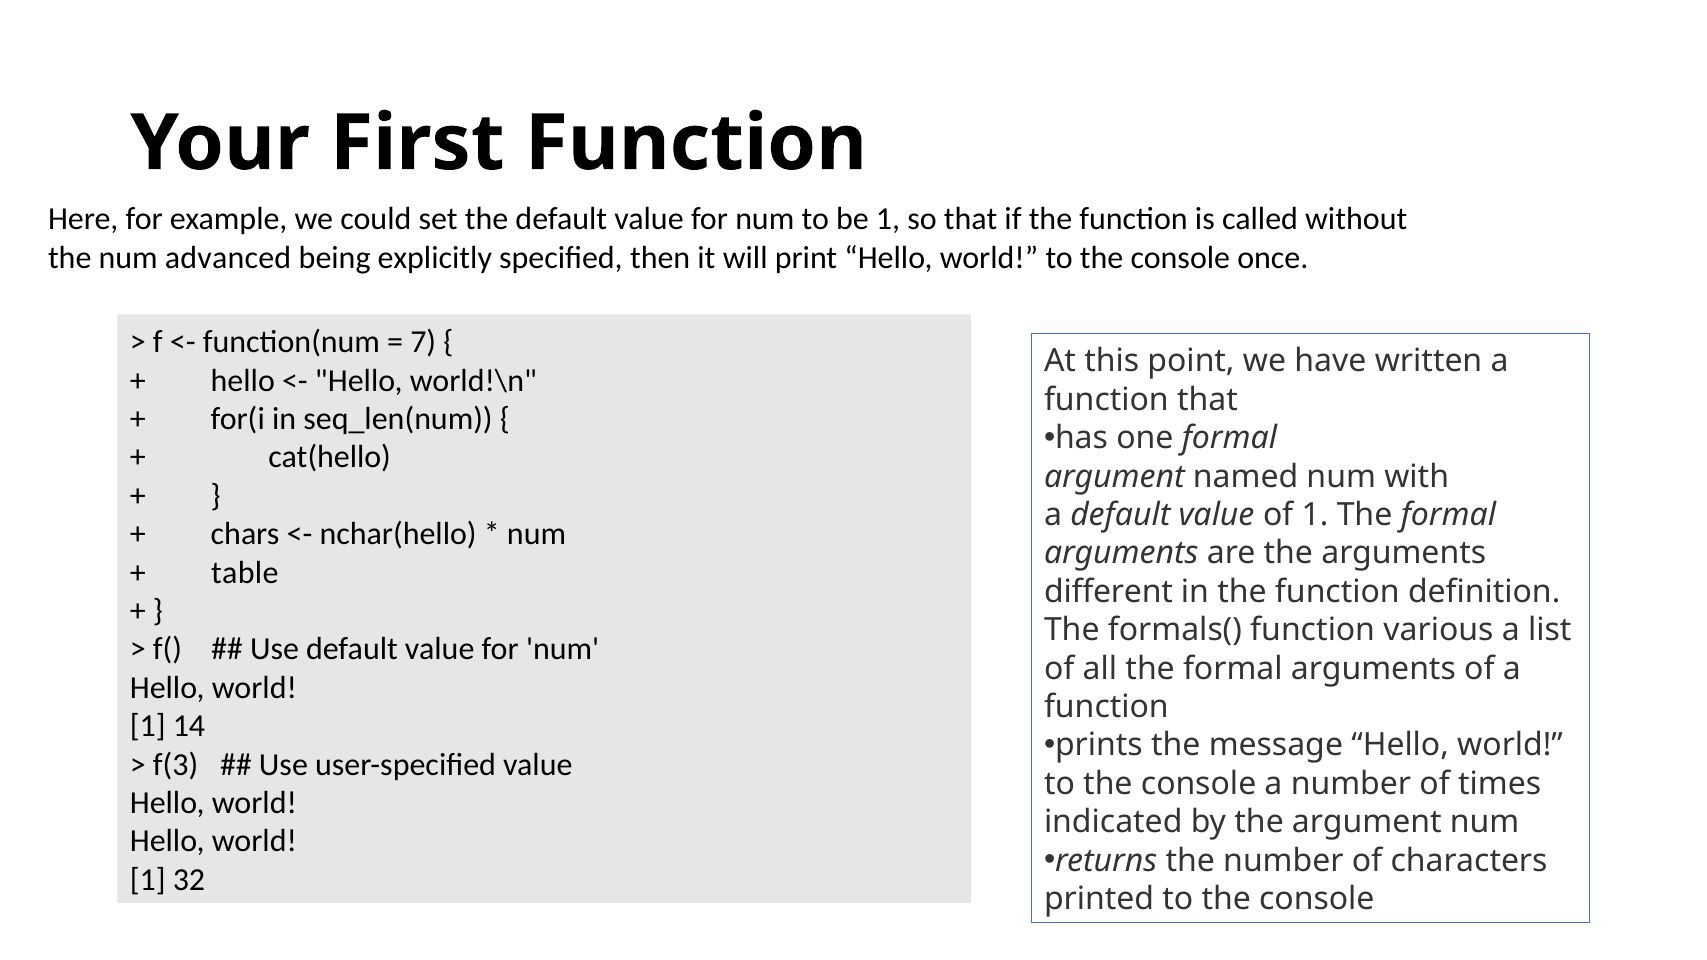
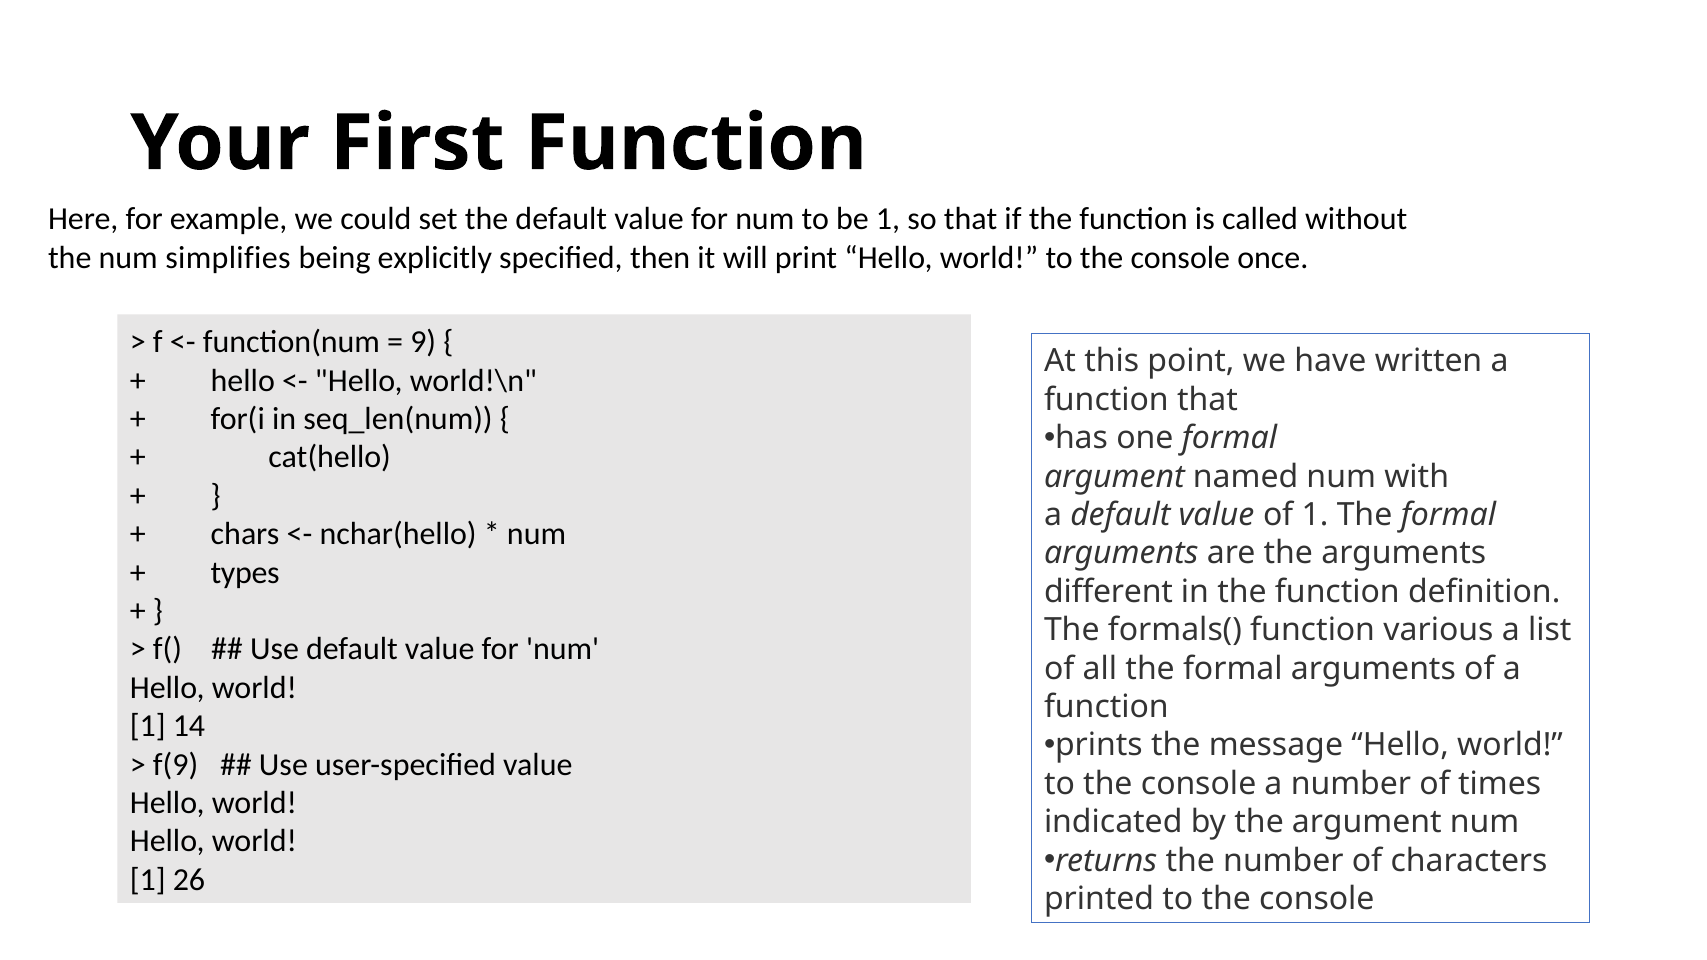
advanced: advanced -> simplifies
7: 7 -> 9
table: table -> types
f(3: f(3 -> f(9
32: 32 -> 26
